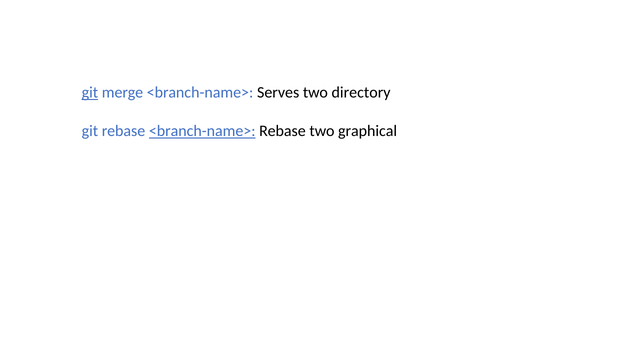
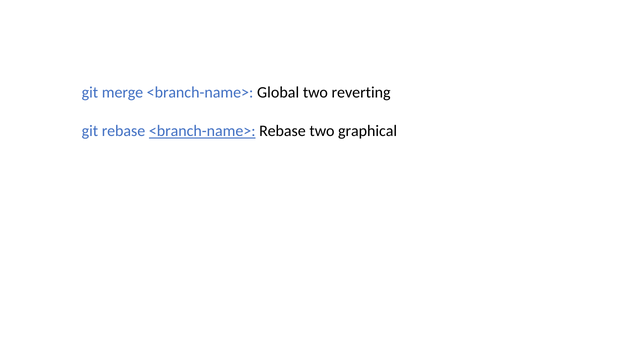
git at (90, 93) underline: present -> none
Serves: Serves -> Global
directory: directory -> reverting
